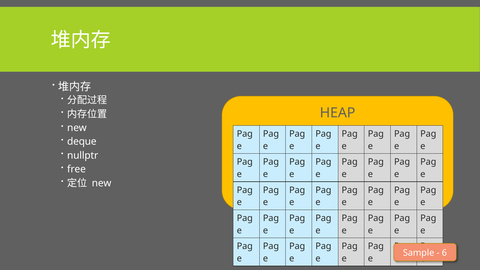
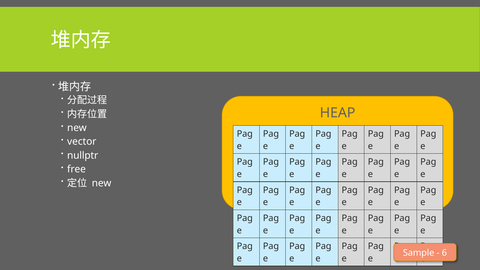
deque: deque -> vector
